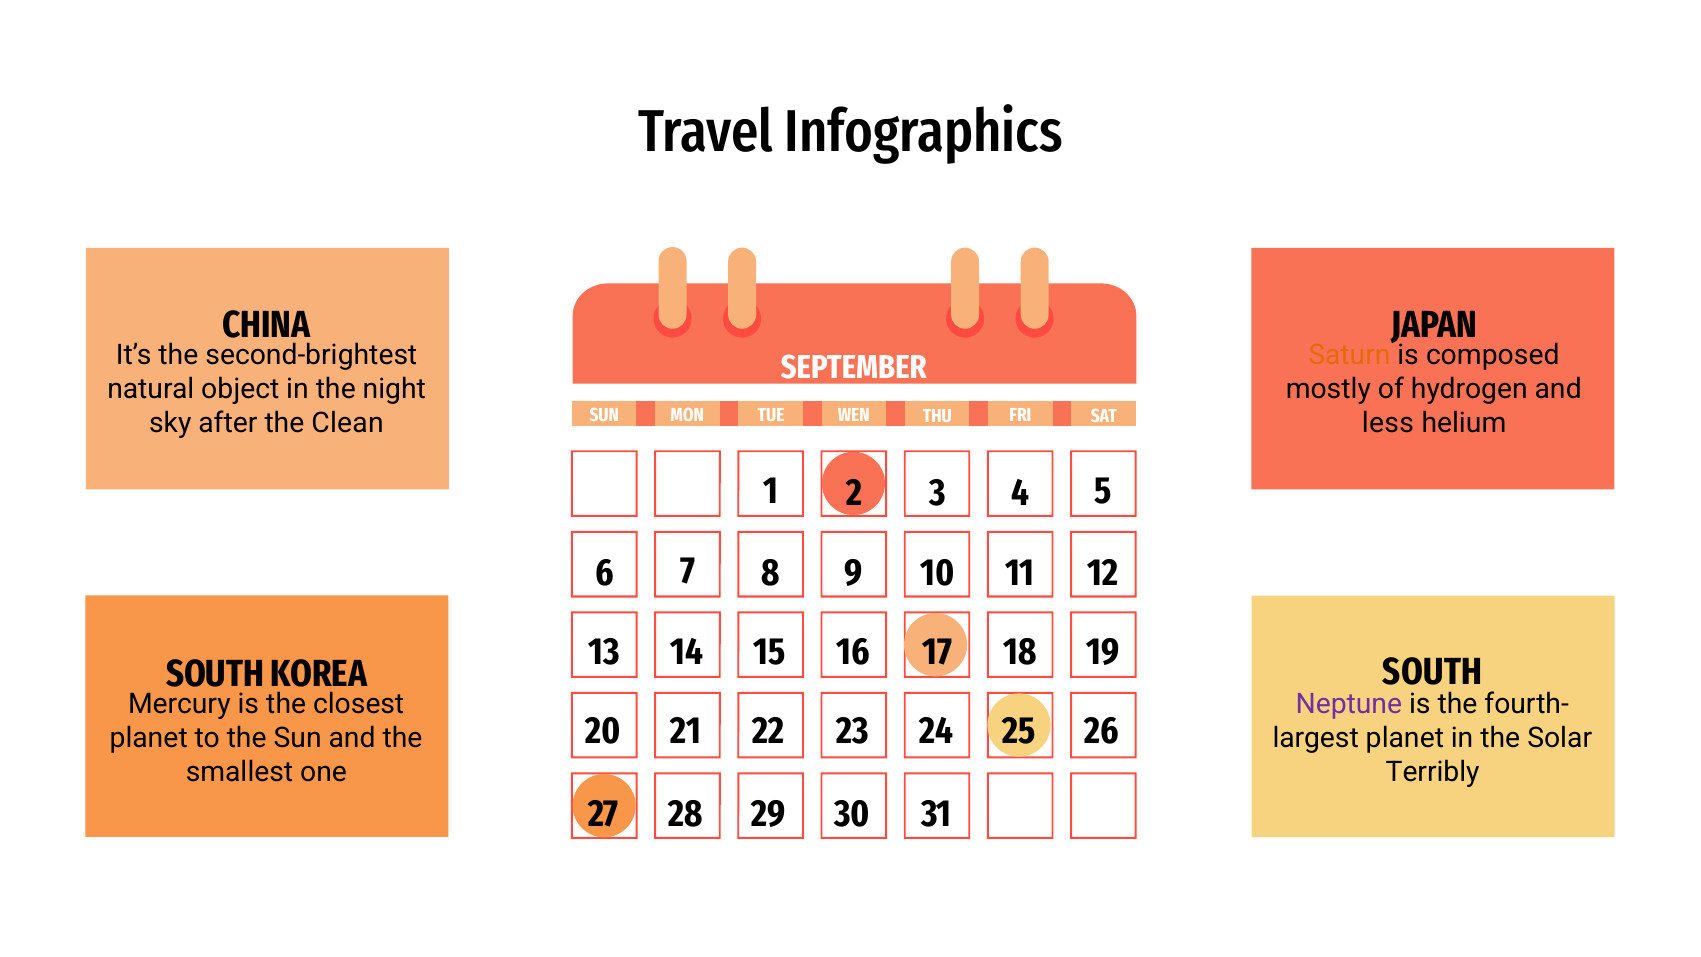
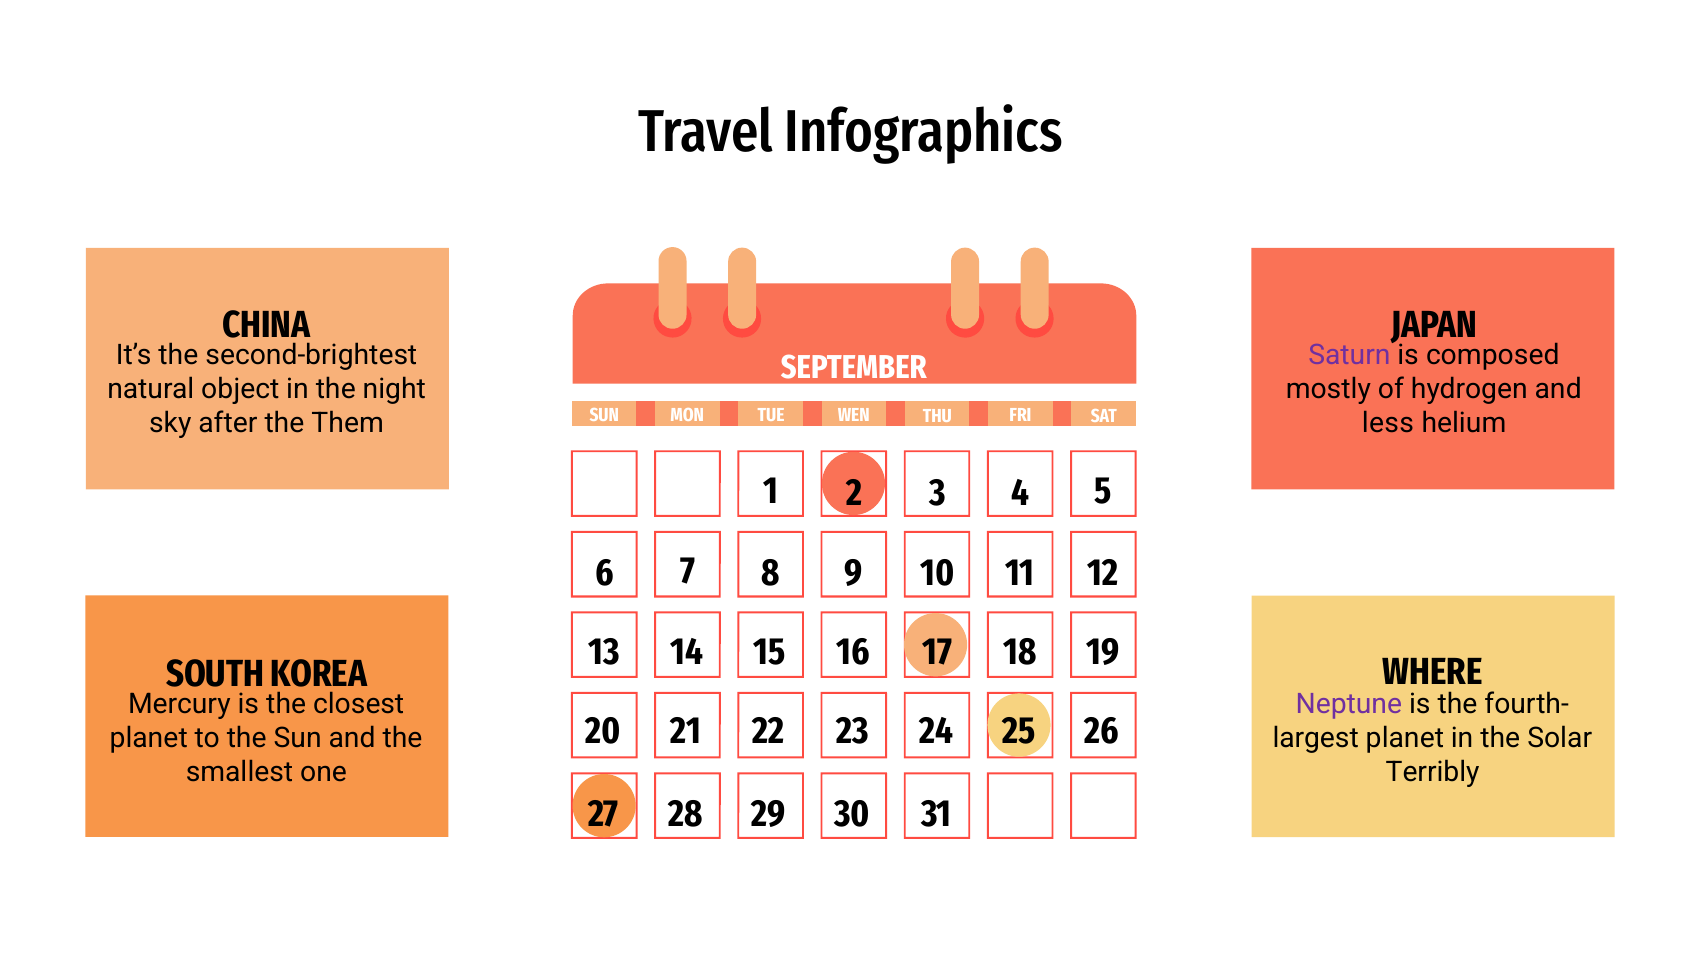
Saturn colour: orange -> purple
Clean: Clean -> Them
SOUTH at (1433, 672): SOUTH -> WHERE
